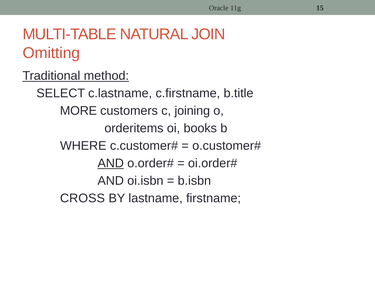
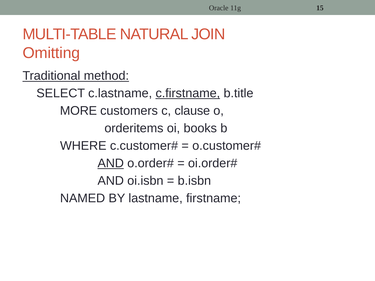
c.firstname underline: none -> present
joining: joining -> clause
CROSS: CROSS -> NAMED
